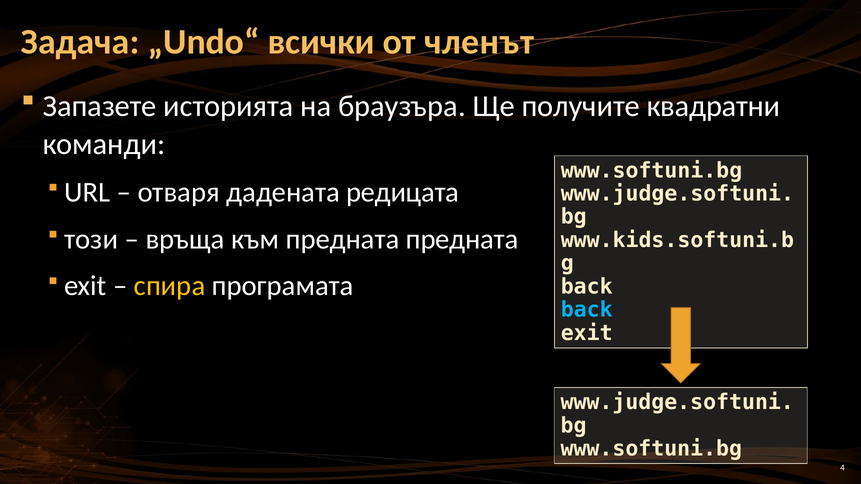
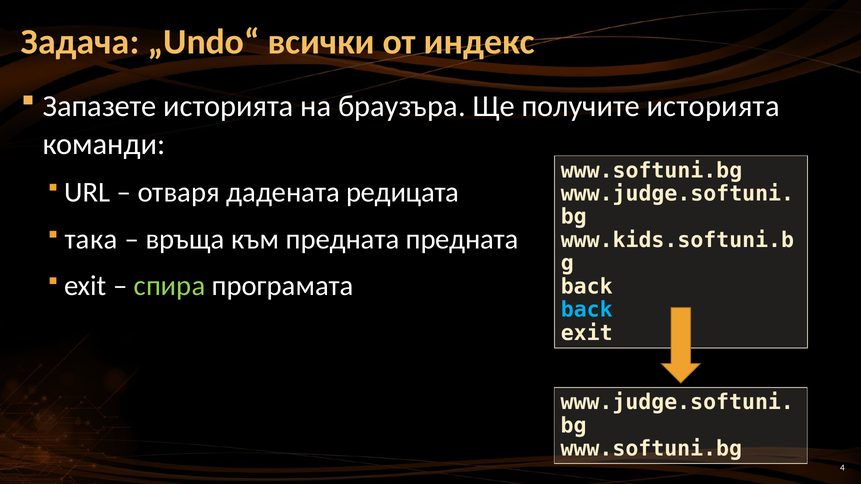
членът: членът -> индекс
получите квадратни: квадратни -> историята
този: този -> така
спира colour: yellow -> light green
